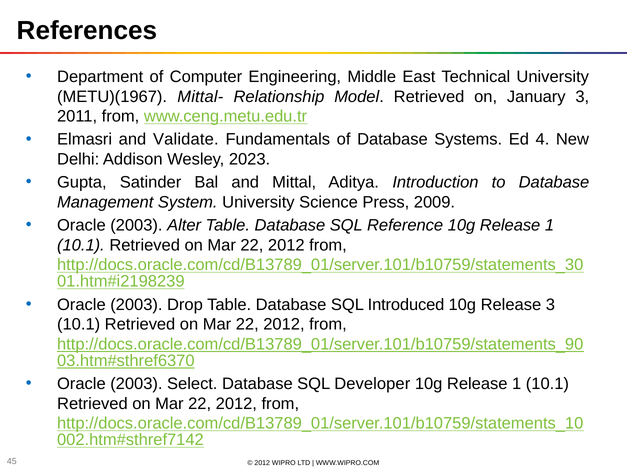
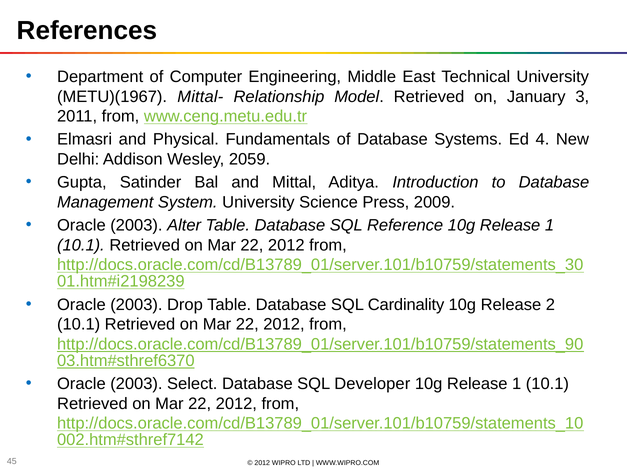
Validate: Validate -> Physical
2023: 2023 -> 2059
Introduced: Introduced -> Cardinality
Release 3: 3 -> 2
